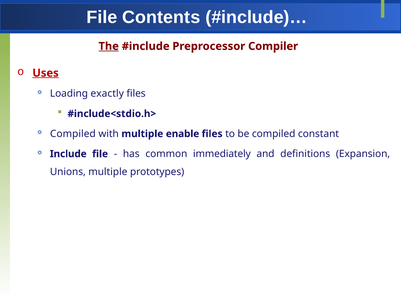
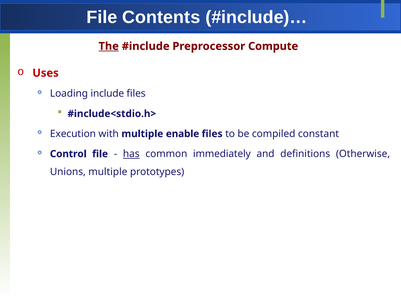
Compiler: Compiler -> Compute
Uses underline: present -> none
exactly: exactly -> include
Compiled at (73, 134): Compiled -> Execution
Include: Include -> Control
has underline: none -> present
Expansion: Expansion -> Otherwise
